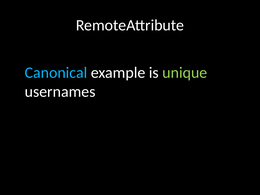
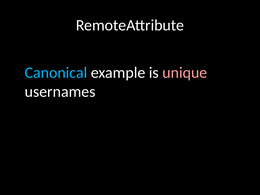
unique colour: light green -> pink
